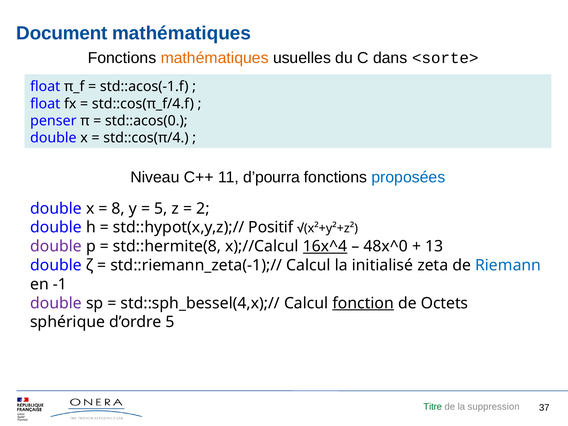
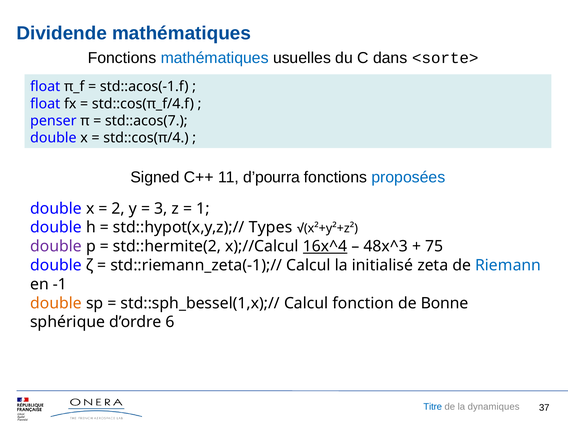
Document: Document -> Dividende
mathématiques at (215, 58) colour: orange -> blue
std::acos(0: std::acos(0 -> std::acos(7
Niveau: Niveau -> Signed
8: 8 -> 2
5 at (161, 208): 5 -> 3
2: 2 -> 1
Positif: Positif -> Types
std::hermite(8: std::hermite(8 -> std::hermite(2
48x^0: 48x^0 -> 48x^3
13: 13 -> 75
double at (56, 303) colour: purple -> orange
std::sph_bessel(4,x);//: std::sph_bessel(4,x);// -> std::sph_bessel(1,x);//
fonction underline: present -> none
Octets: Octets -> Bonne
d’ordre 5: 5 -> 6
Titre colour: green -> blue
suppression: suppression -> dynamiques
